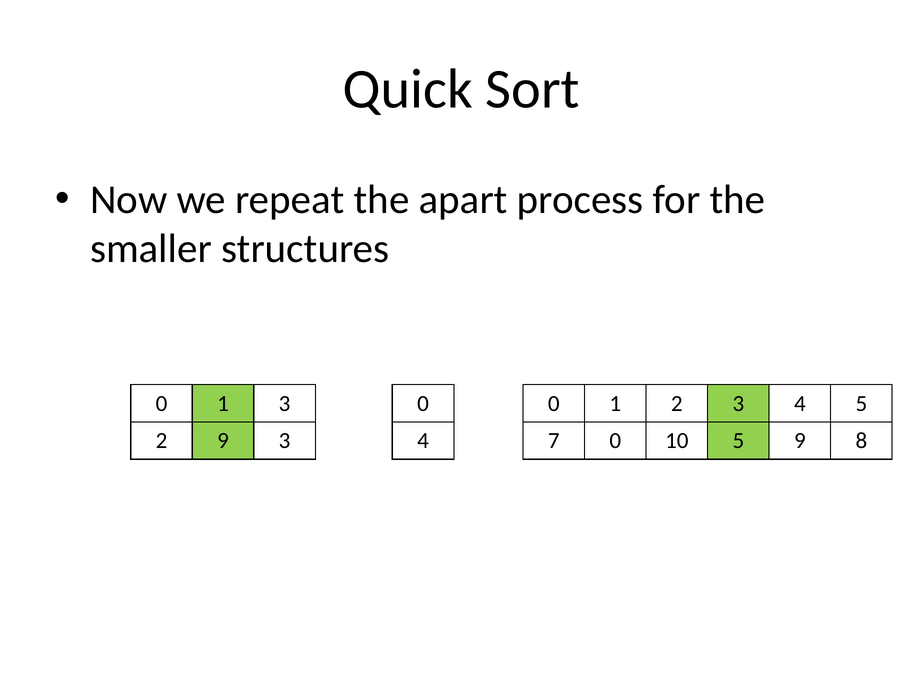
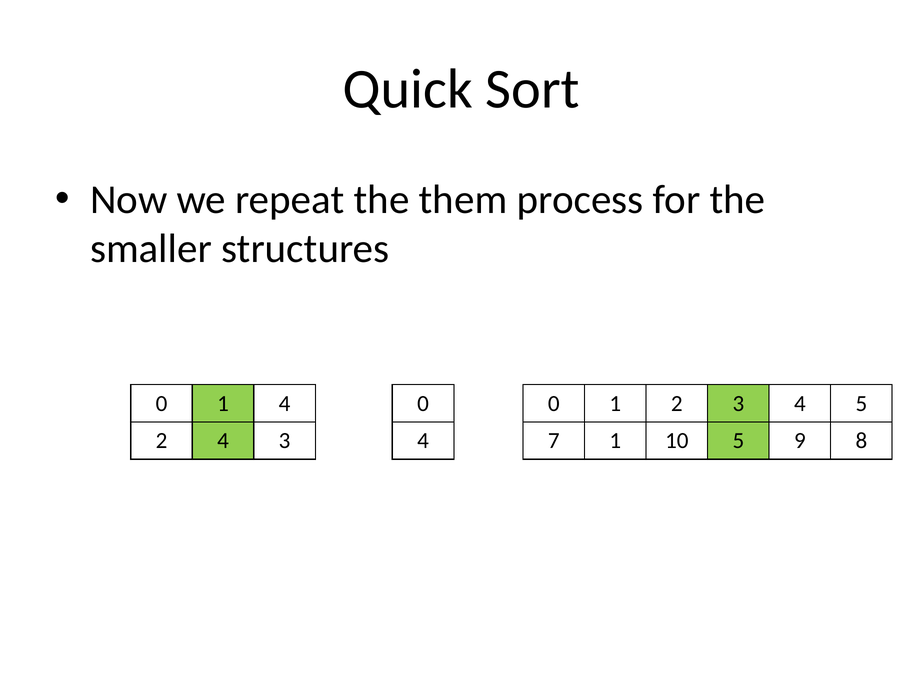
apart: apart -> them
1 3: 3 -> 4
2 9: 9 -> 4
7 0: 0 -> 1
